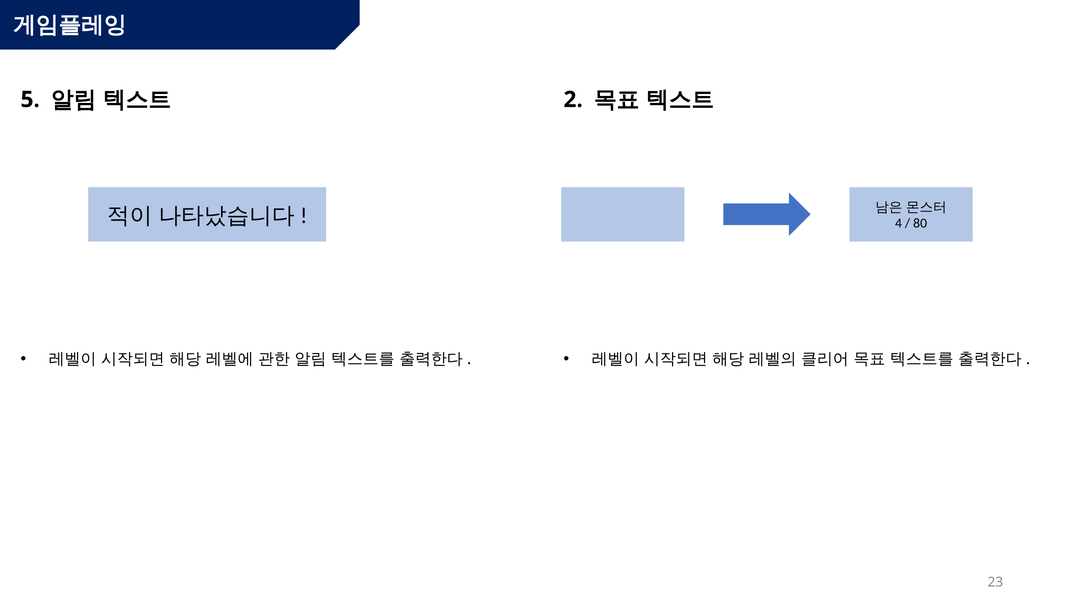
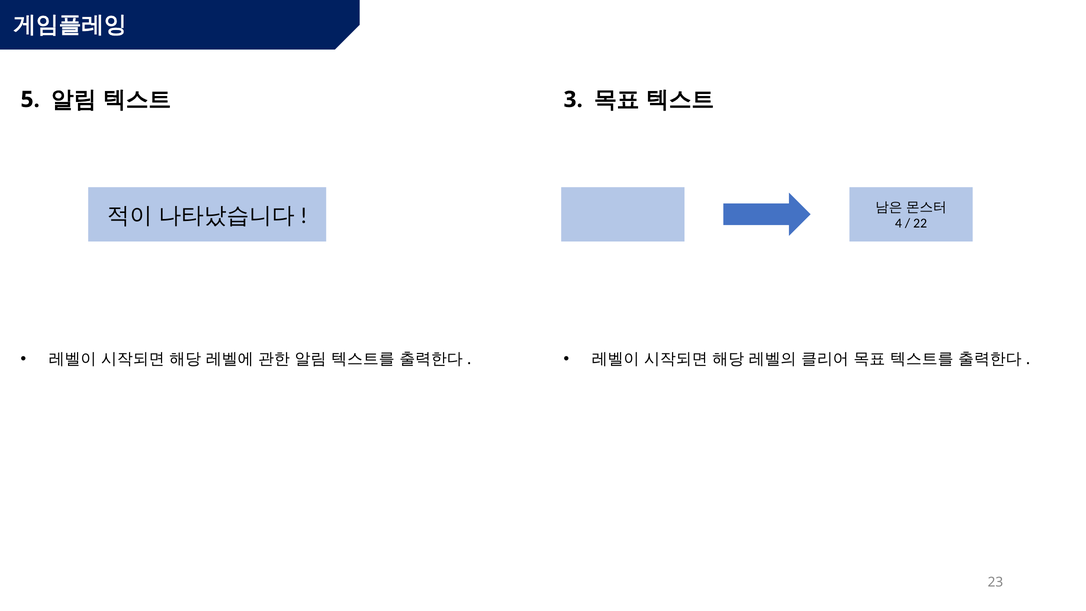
2: 2 -> 3
80: 80 -> 22
